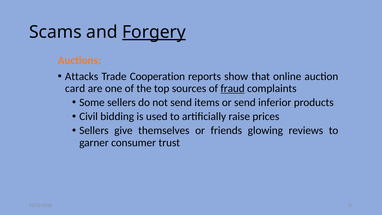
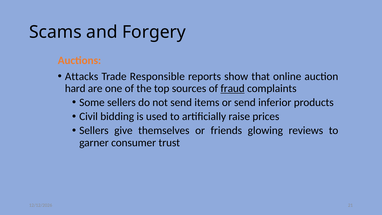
Forgery underline: present -> none
Cooperation: Cooperation -> Responsible
card: card -> hard
